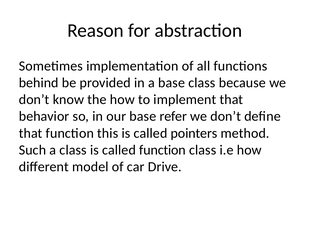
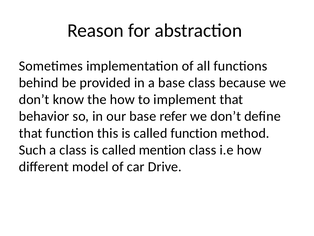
called pointers: pointers -> function
called function: function -> mention
